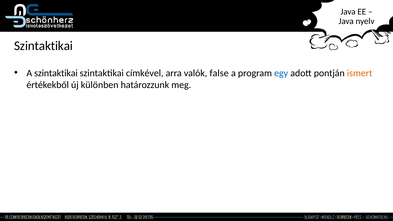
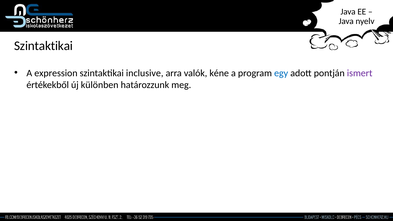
A szintaktikai: szintaktikai -> expression
címkével: címkével -> inclusive
false: false -> kéne
ismert colour: orange -> purple
